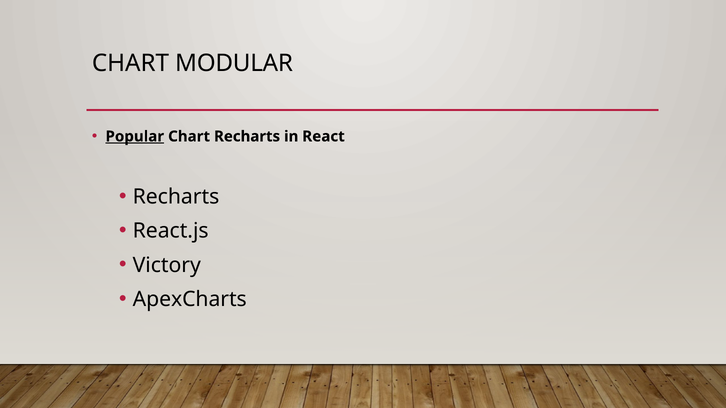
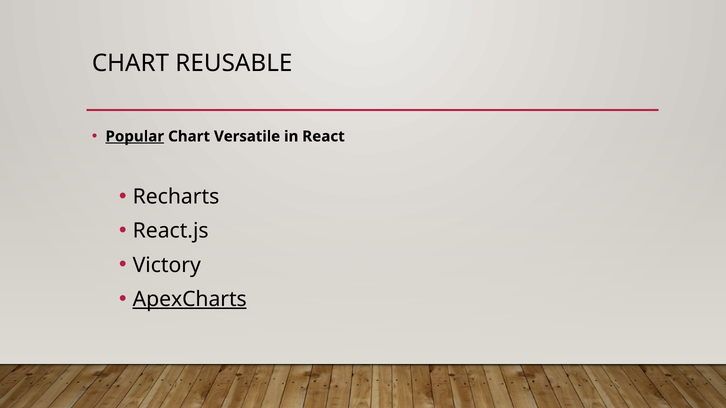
MODULAR: MODULAR -> REUSABLE
Chart Recharts: Recharts -> Versatile
ApexCharts underline: none -> present
